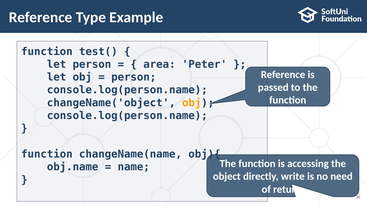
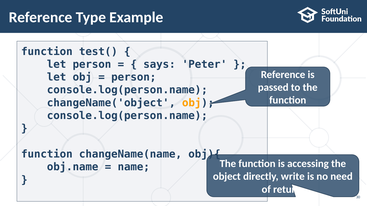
area: area -> says
